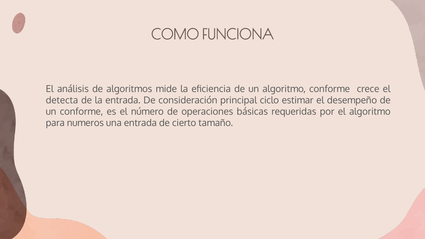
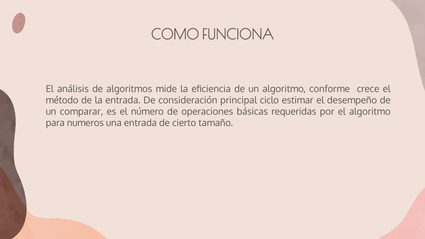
detecta: detecta -> método
un conforme: conforme -> comparar
